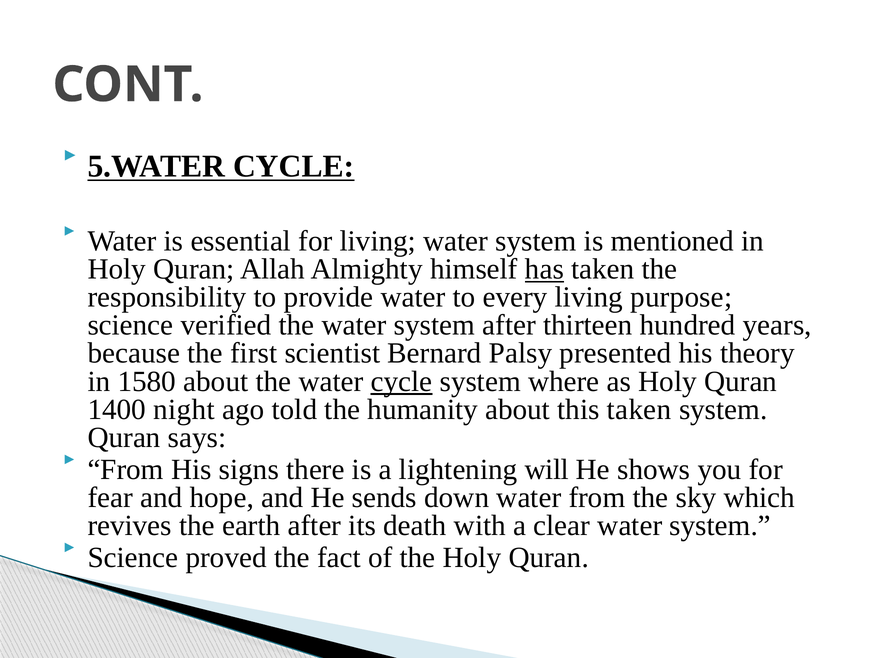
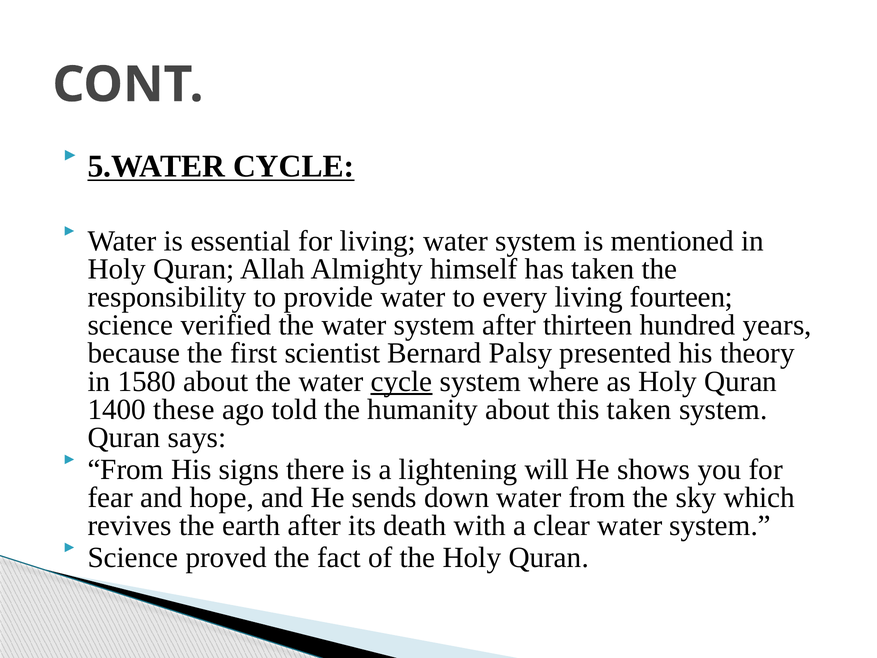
has underline: present -> none
purpose: purpose -> fourteen
night: night -> these
